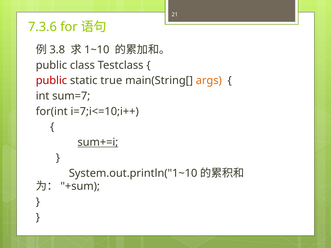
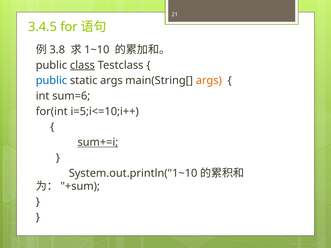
7.3.6: 7.3.6 -> 3.4.5
class underline: none -> present
public at (51, 81) colour: red -> blue
static true: true -> args
sum=7: sum=7 -> sum=6
i=7;i<=10;i++: i=7;i<=10;i++ -> i=5;i<=10;i++
